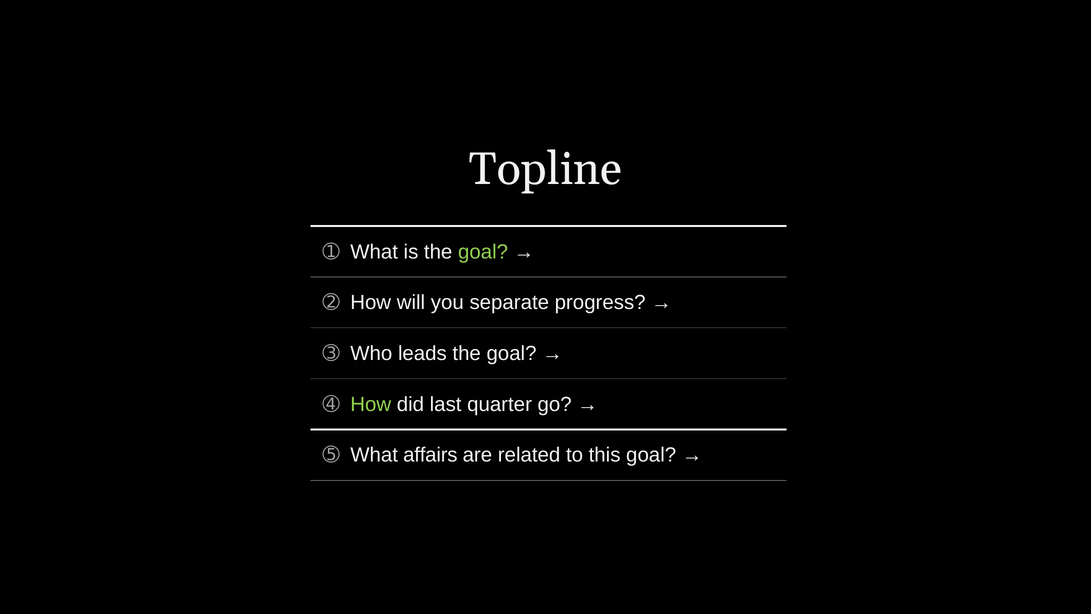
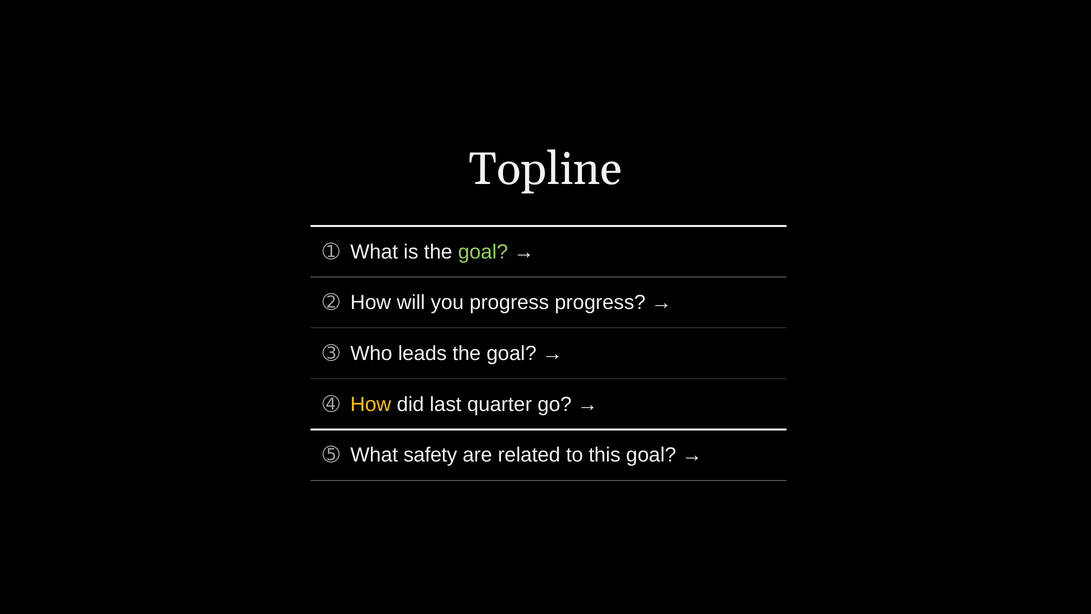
you separate: separate -> progress
How at (371, 404) colour: light green -> yellow
affairs: affairs -> safety
